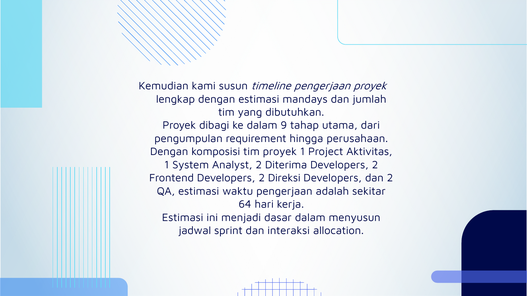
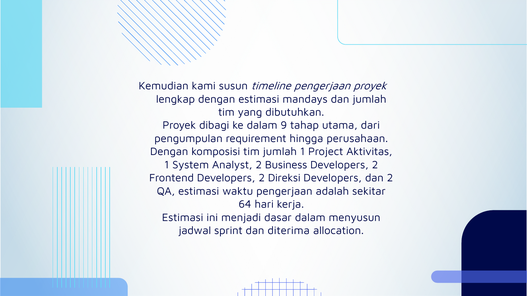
tim proyek: proyek -> jumlah
Diterima: Diterima -> Business
interaksi: interaksi -> diterima
